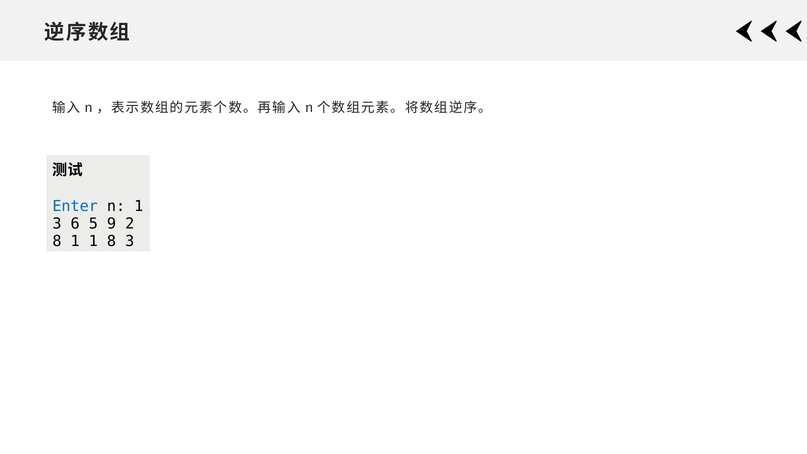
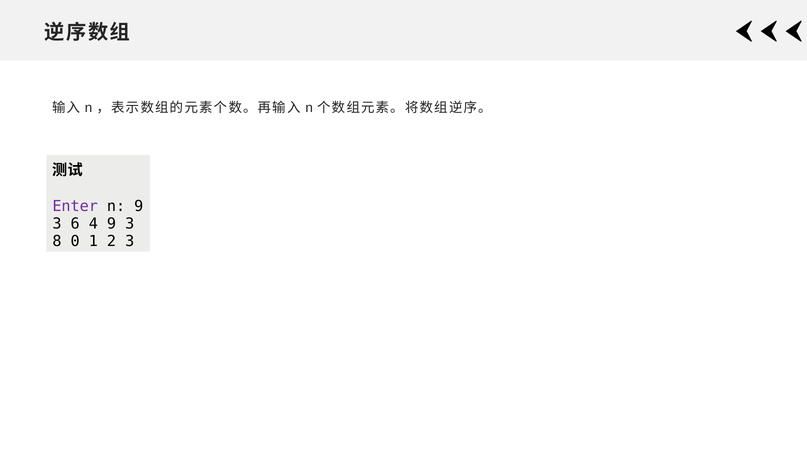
Enter colour: blue -> purple
n 1: 1 -> 9
5: 5 -> 4
2 at (130, 224): 2 -> 3
8 1: 1 -> 0
1 8: 8 -> 2
